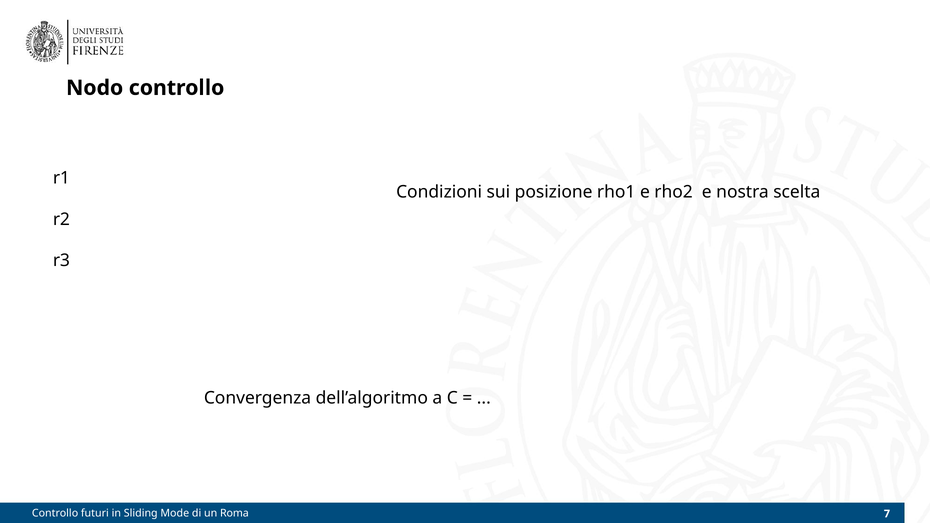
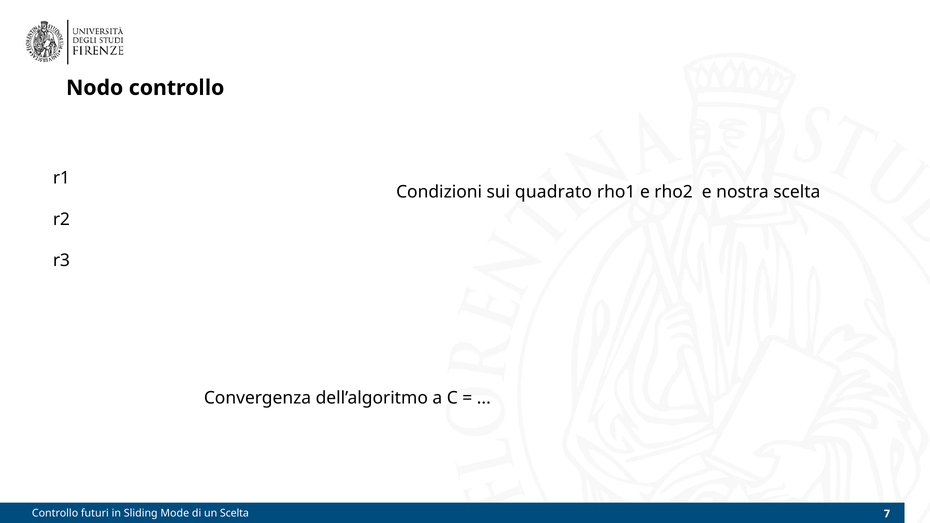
posizione: posizione -> quadrato
un Roma: Roma -> Scelta
